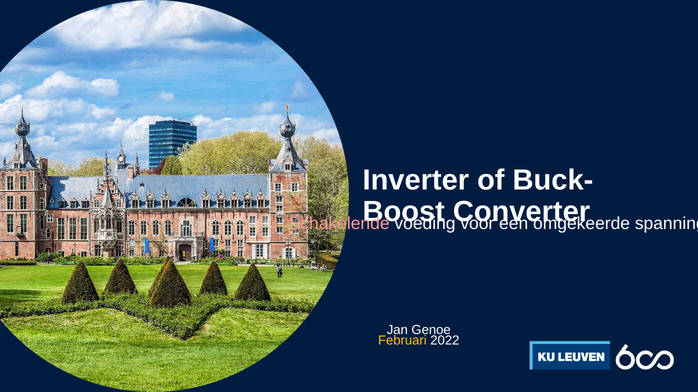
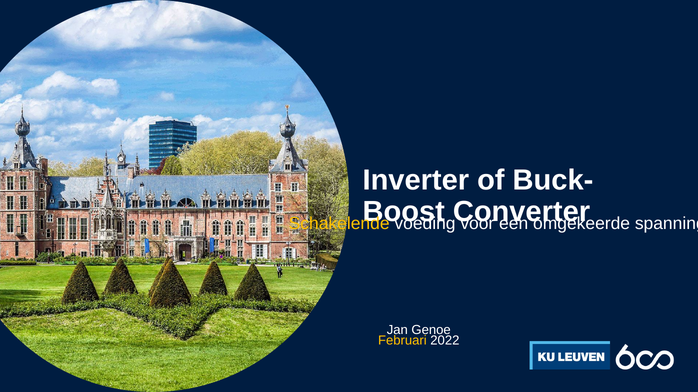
Schakelende colour: pink -> yellow
